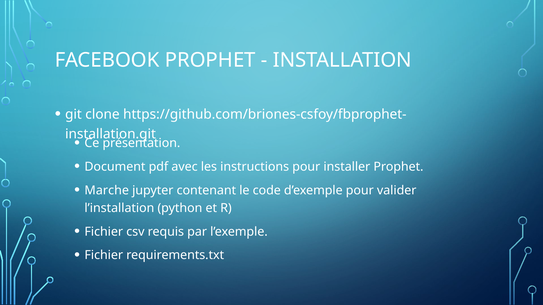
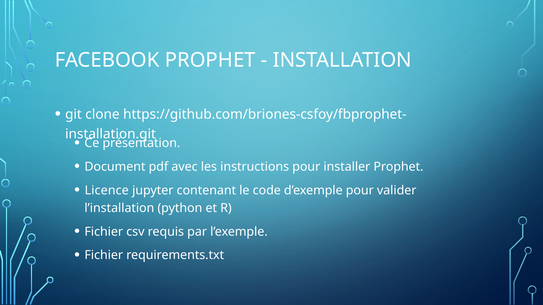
Marche: Marche -> Licence
